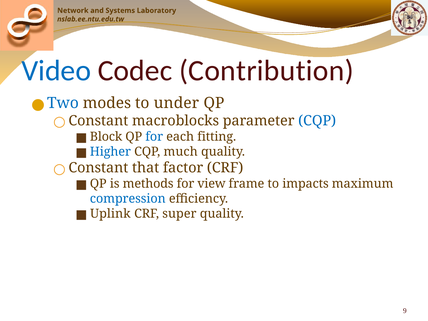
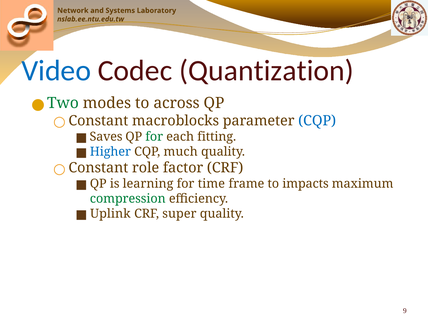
Contribution: Contribution -> Quantization
Two colour: blue -> green
under: under -> across
Block: Block -> Saves
for at (154, 137) colour: blue -> green
that: that -> role
methods: methods -> learning
view: view -> time
compression colour: blue -> green
